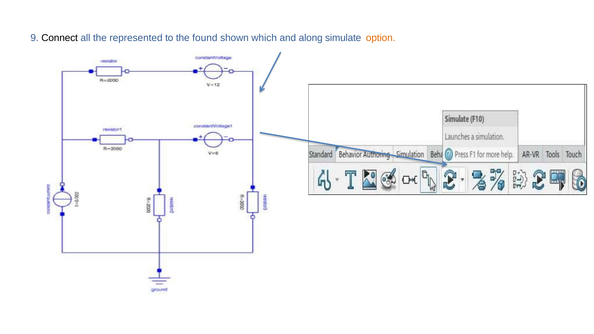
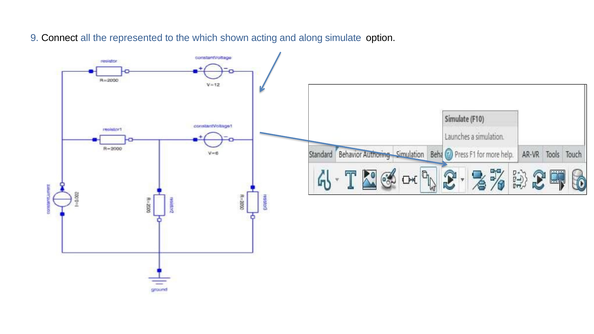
found: found -> which
which: which -> acting
option colour: orange -> black
